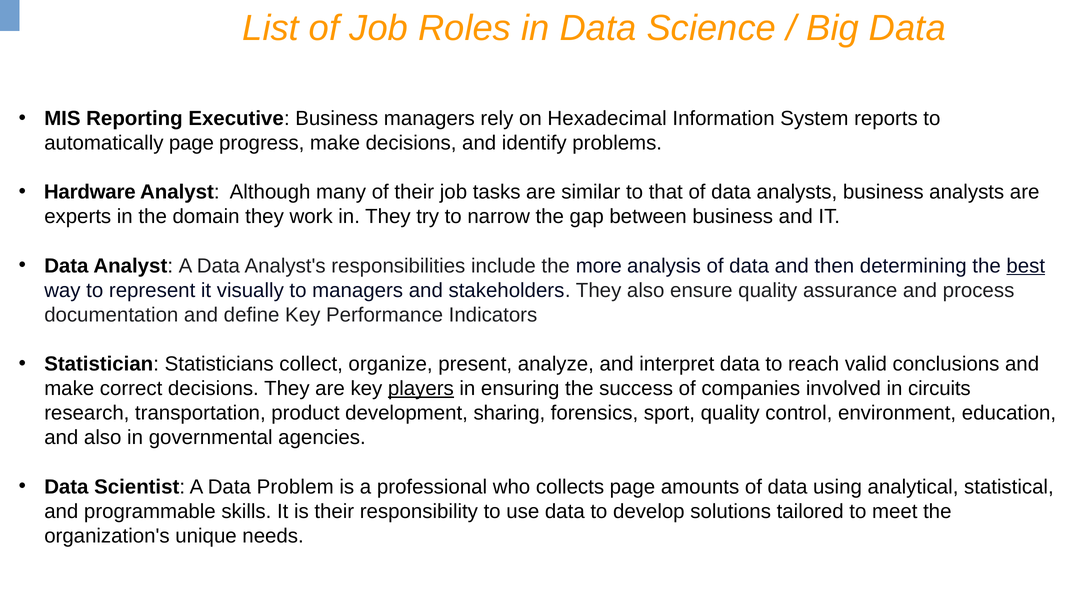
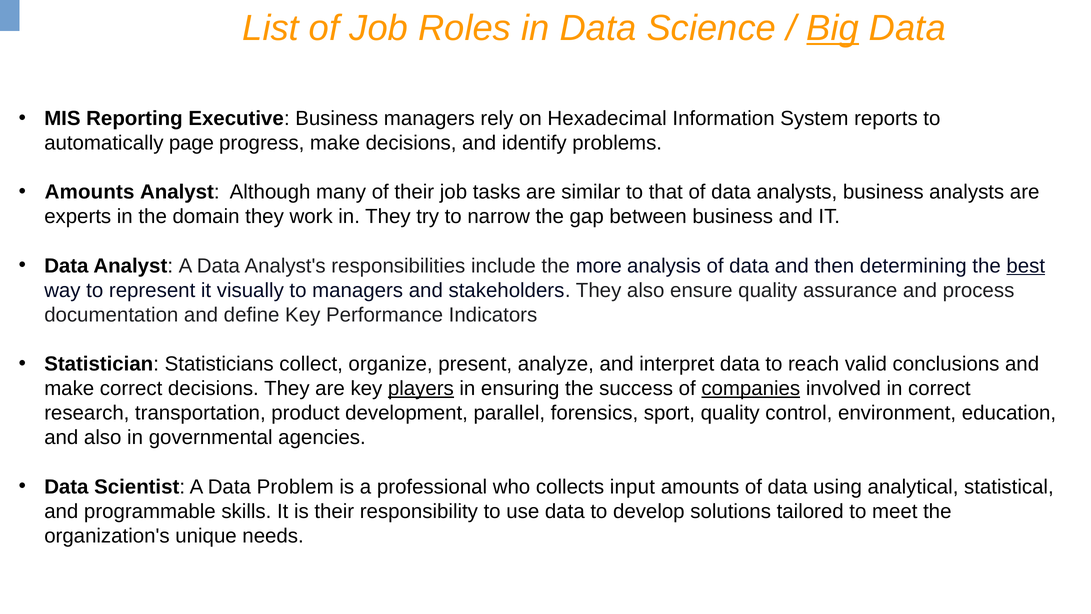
Big underline: none -> present
Hardware at (90, 192): Hardware -> Amounts
companies underline: none -> present
in circuits: circuits -> correct
sharing: sharing -> parallel
collects page: page -> input
